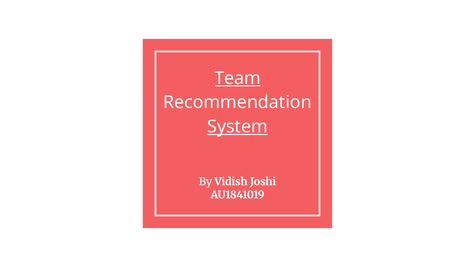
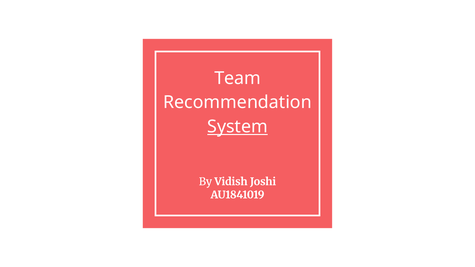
Team underline: present -> none
